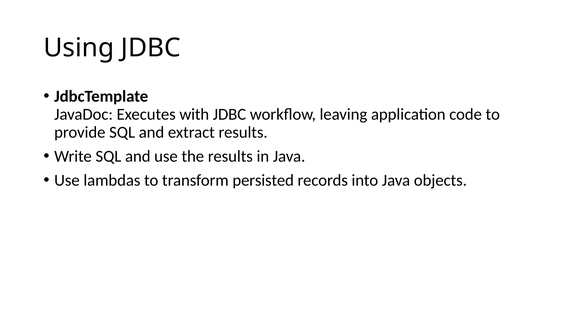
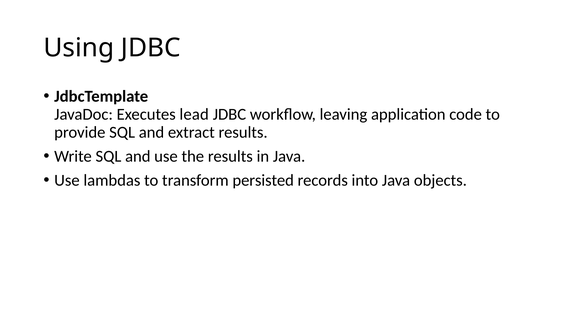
with: with -> lead
